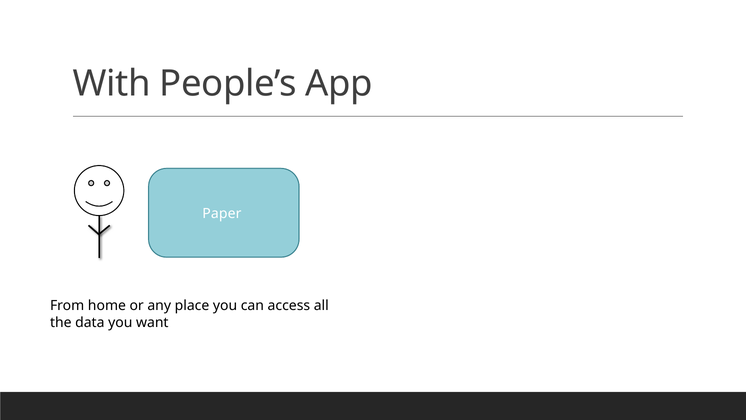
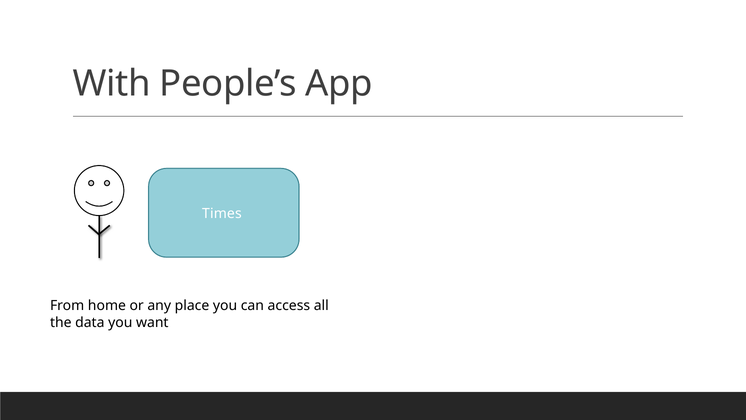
Paper: Paper -> Times
